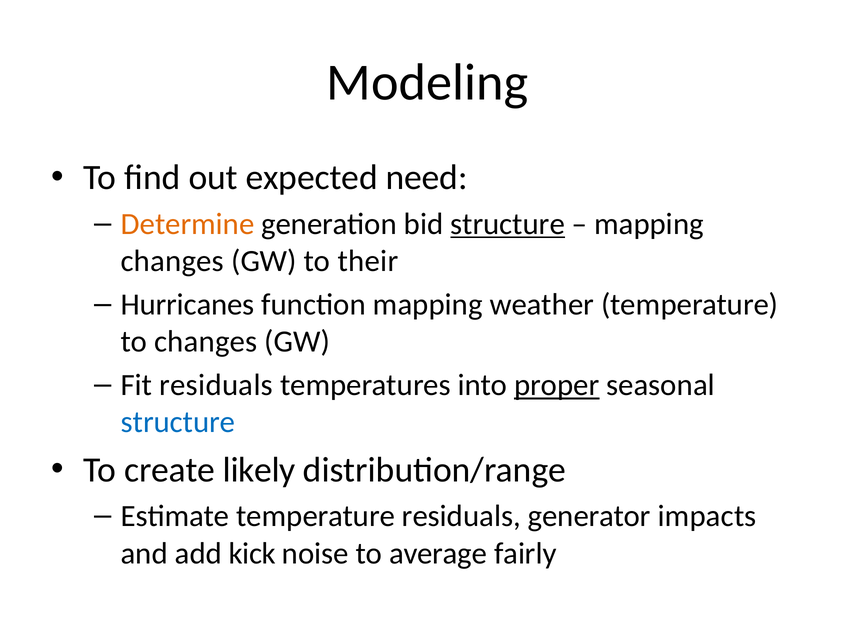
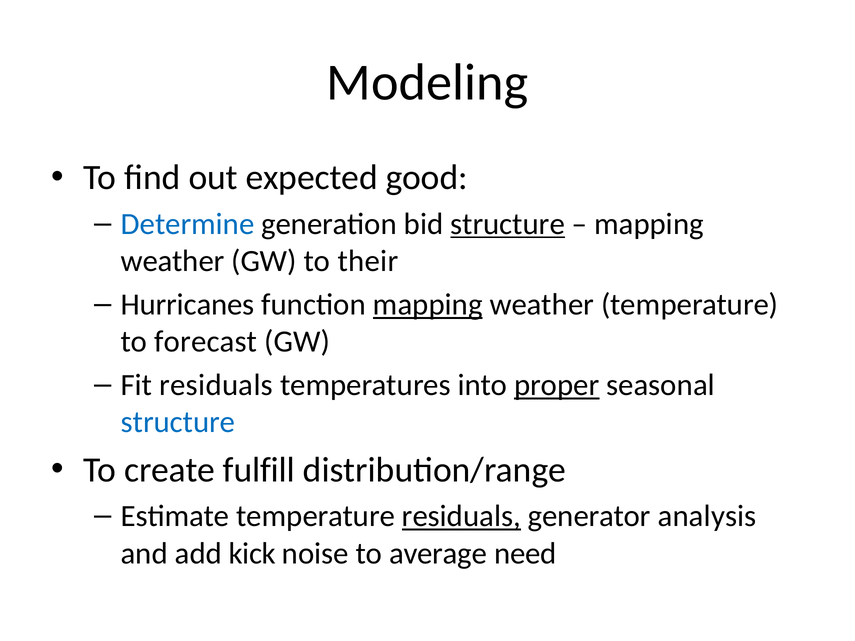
need: need -> good
Determine colour: orange -> blue
changes at (172, 261): changes -> weather
mapping at (428, 305) underline: none -> present
to changes: changes -> forecast
likely: likely -> fulfill
residuals at (461, 517) underline: none -> present
impacts: impacts -> analysis
fairly: fairly -> need
